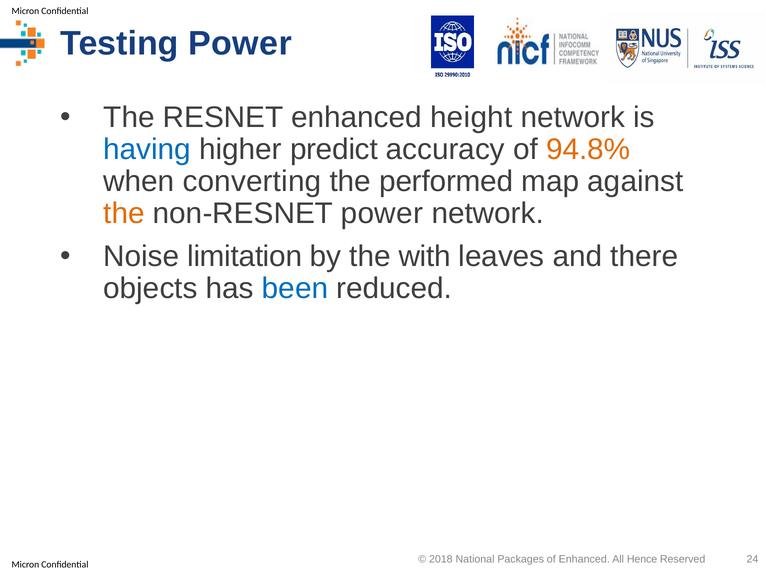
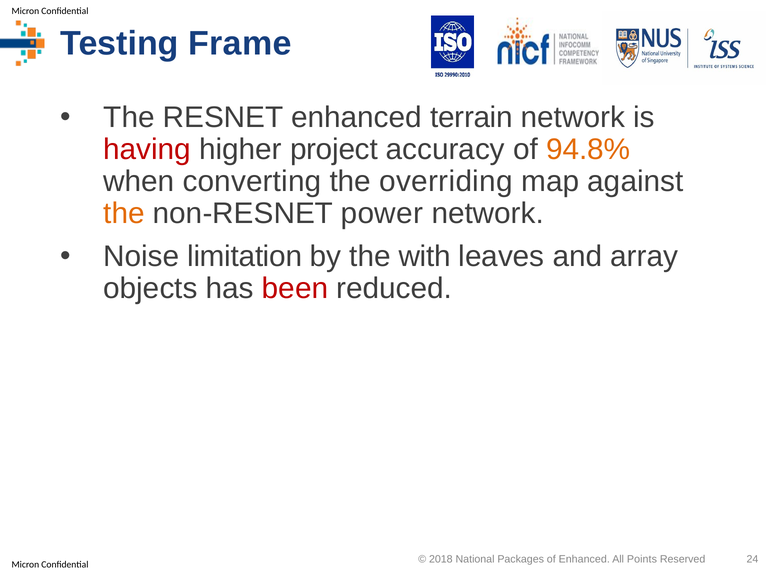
Testing Power: Power -> Frame
height: height -> terrain
having colour: blue -> red
predict: predict -> project
performed: performed -> overriding
there: there -> array
been colour: blue -> red
Hence: Hence -> Points
